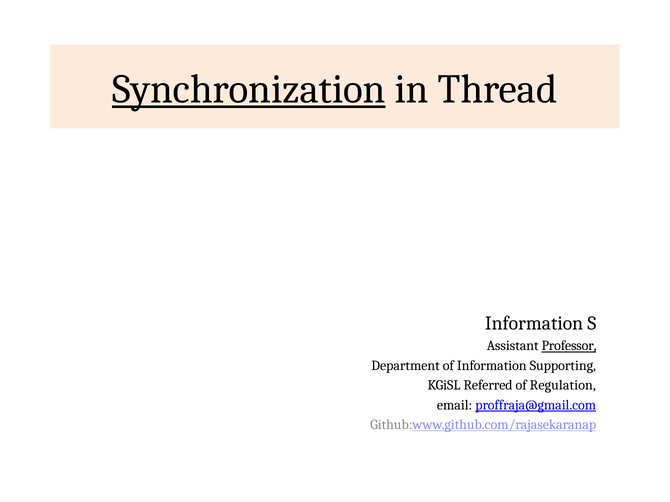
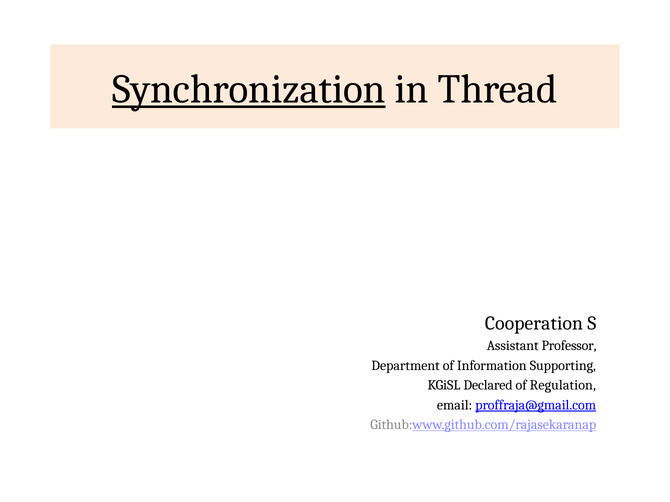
Information at (534, 324): Information -> Cooperation
Professor underline: present -> none
Referred: Referred -> Declared
